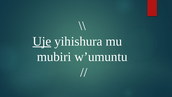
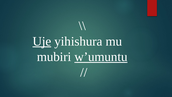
w’umuntu underline: none -> present
